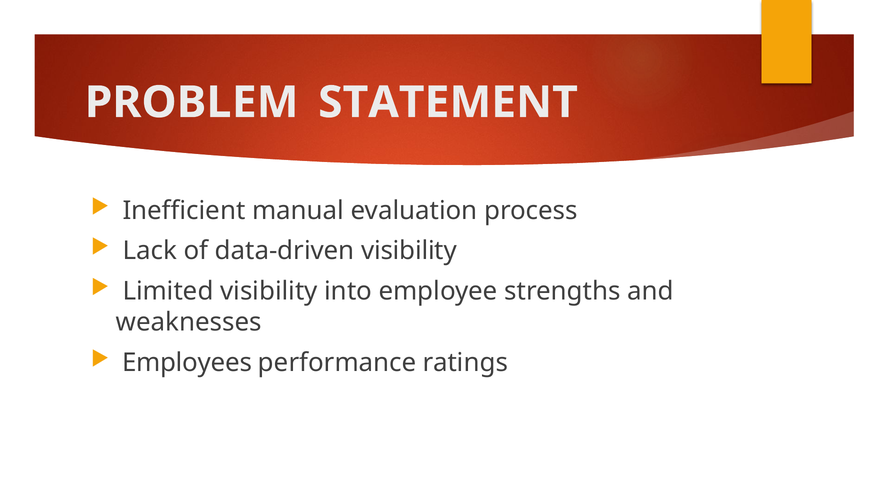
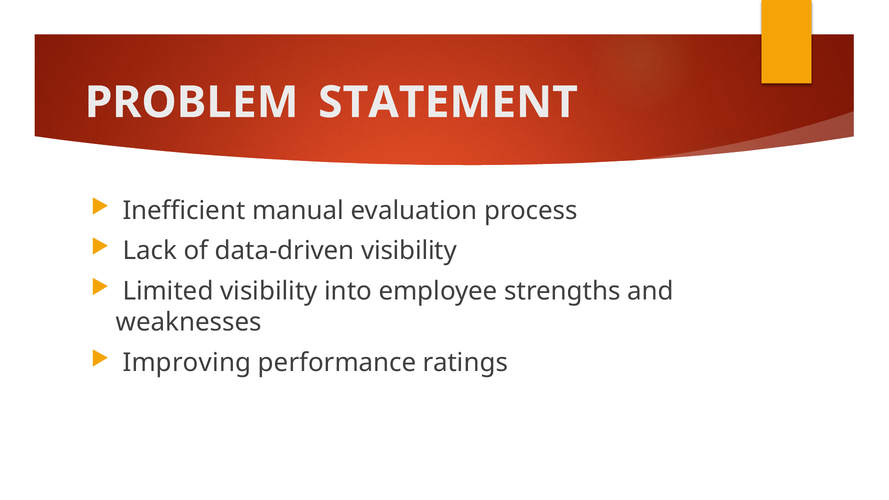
Employees: Employees -> Improving
